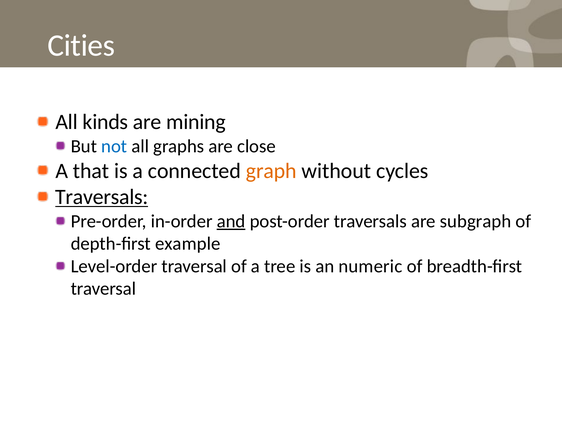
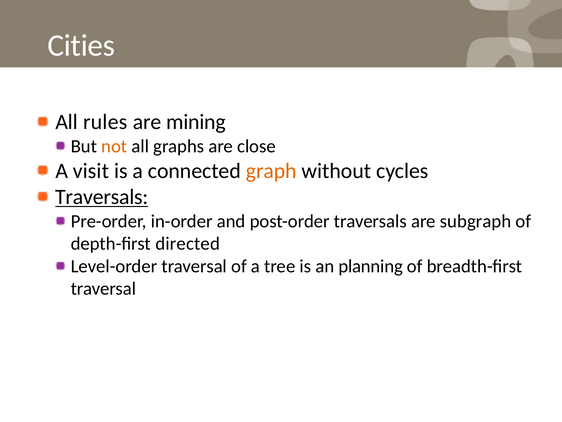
kinds: kinds -> rules
not colour: blue -> orange
that: that -> visit
and underline: present -> none
example: example -> directed
numeric: numeric -> planning
